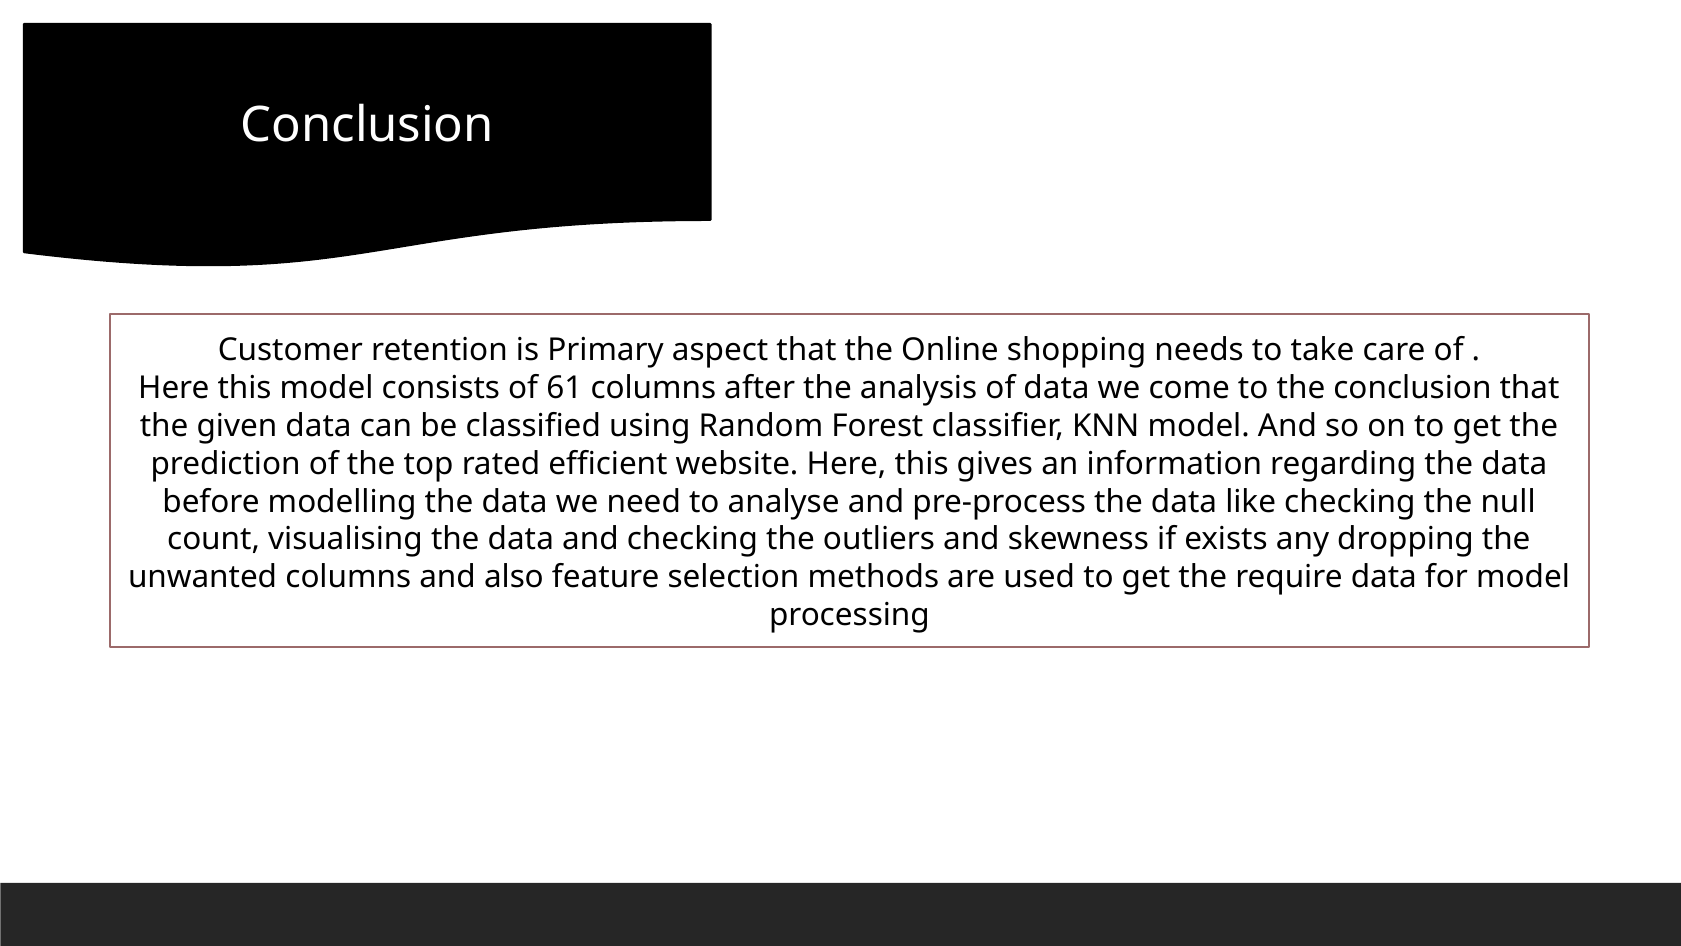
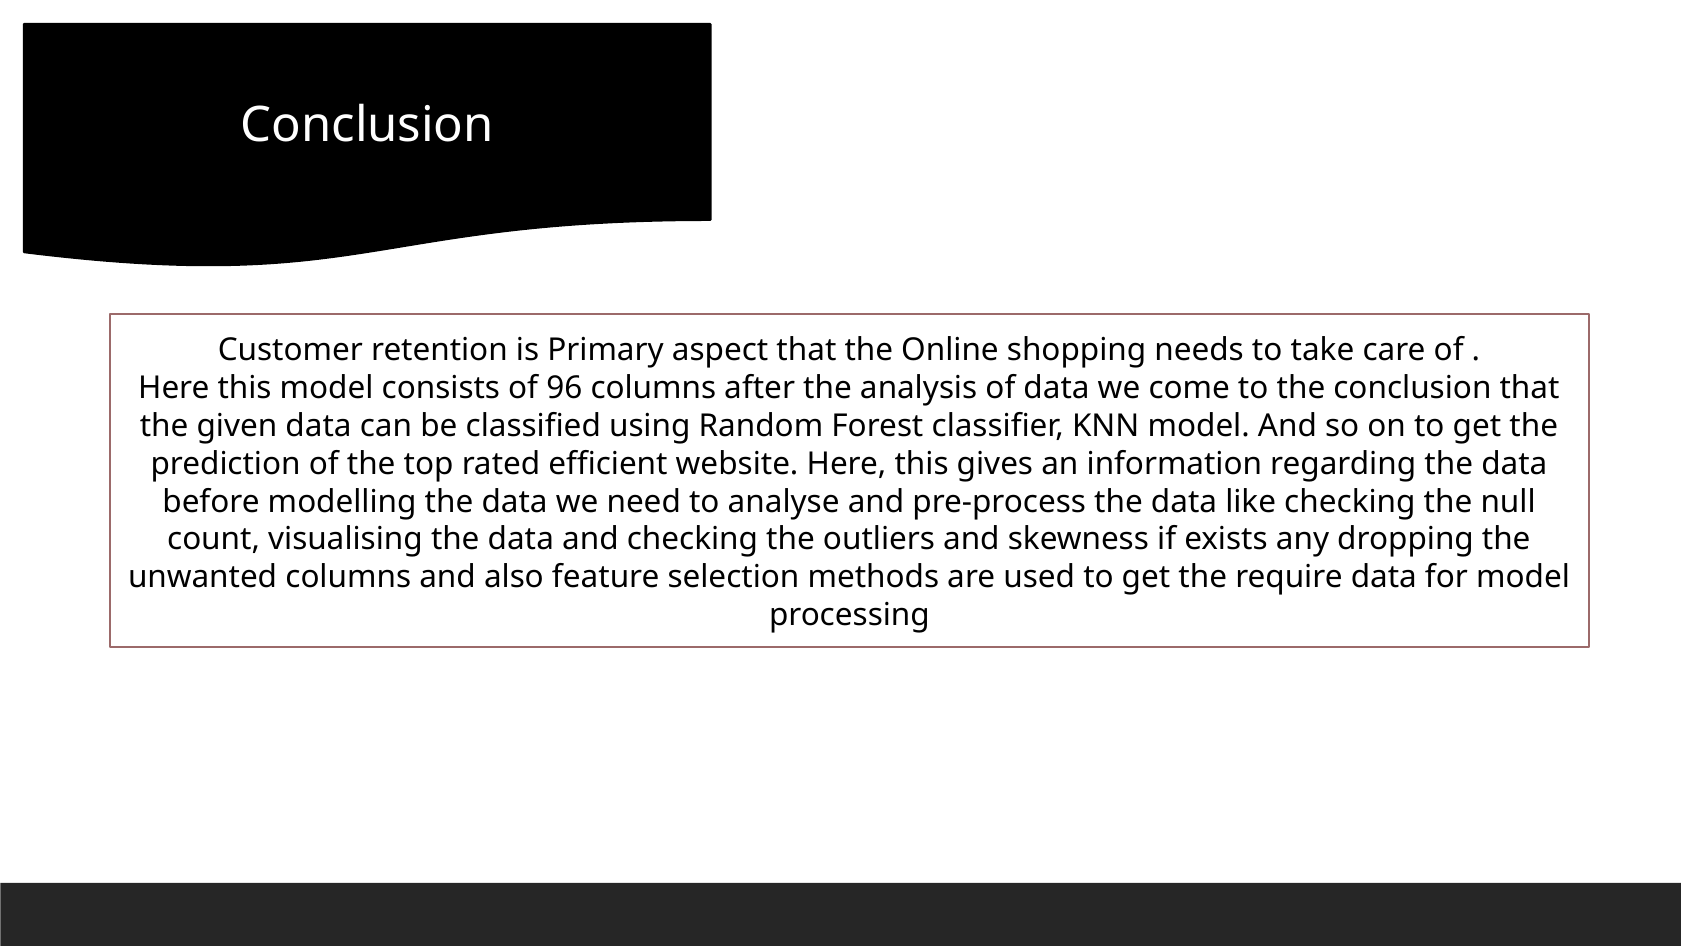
61: 61 -> 96
